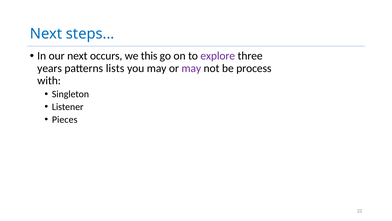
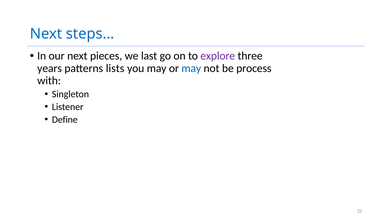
occurs: occurs -> pieces
this: this -> last
may at (191, 68) colour: purple -> blue
Pieces: Pieces -> Define
